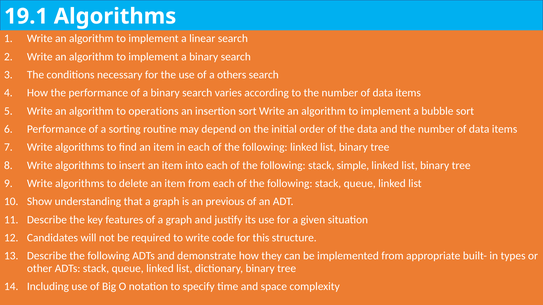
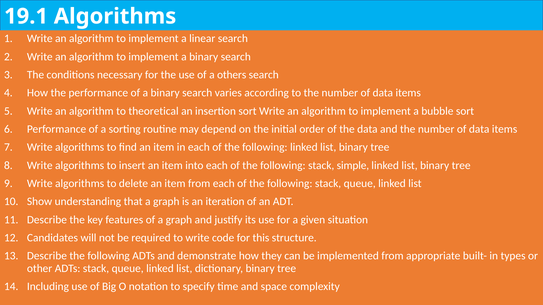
operations: operations -> theoretical
previous: previous -> iteration
